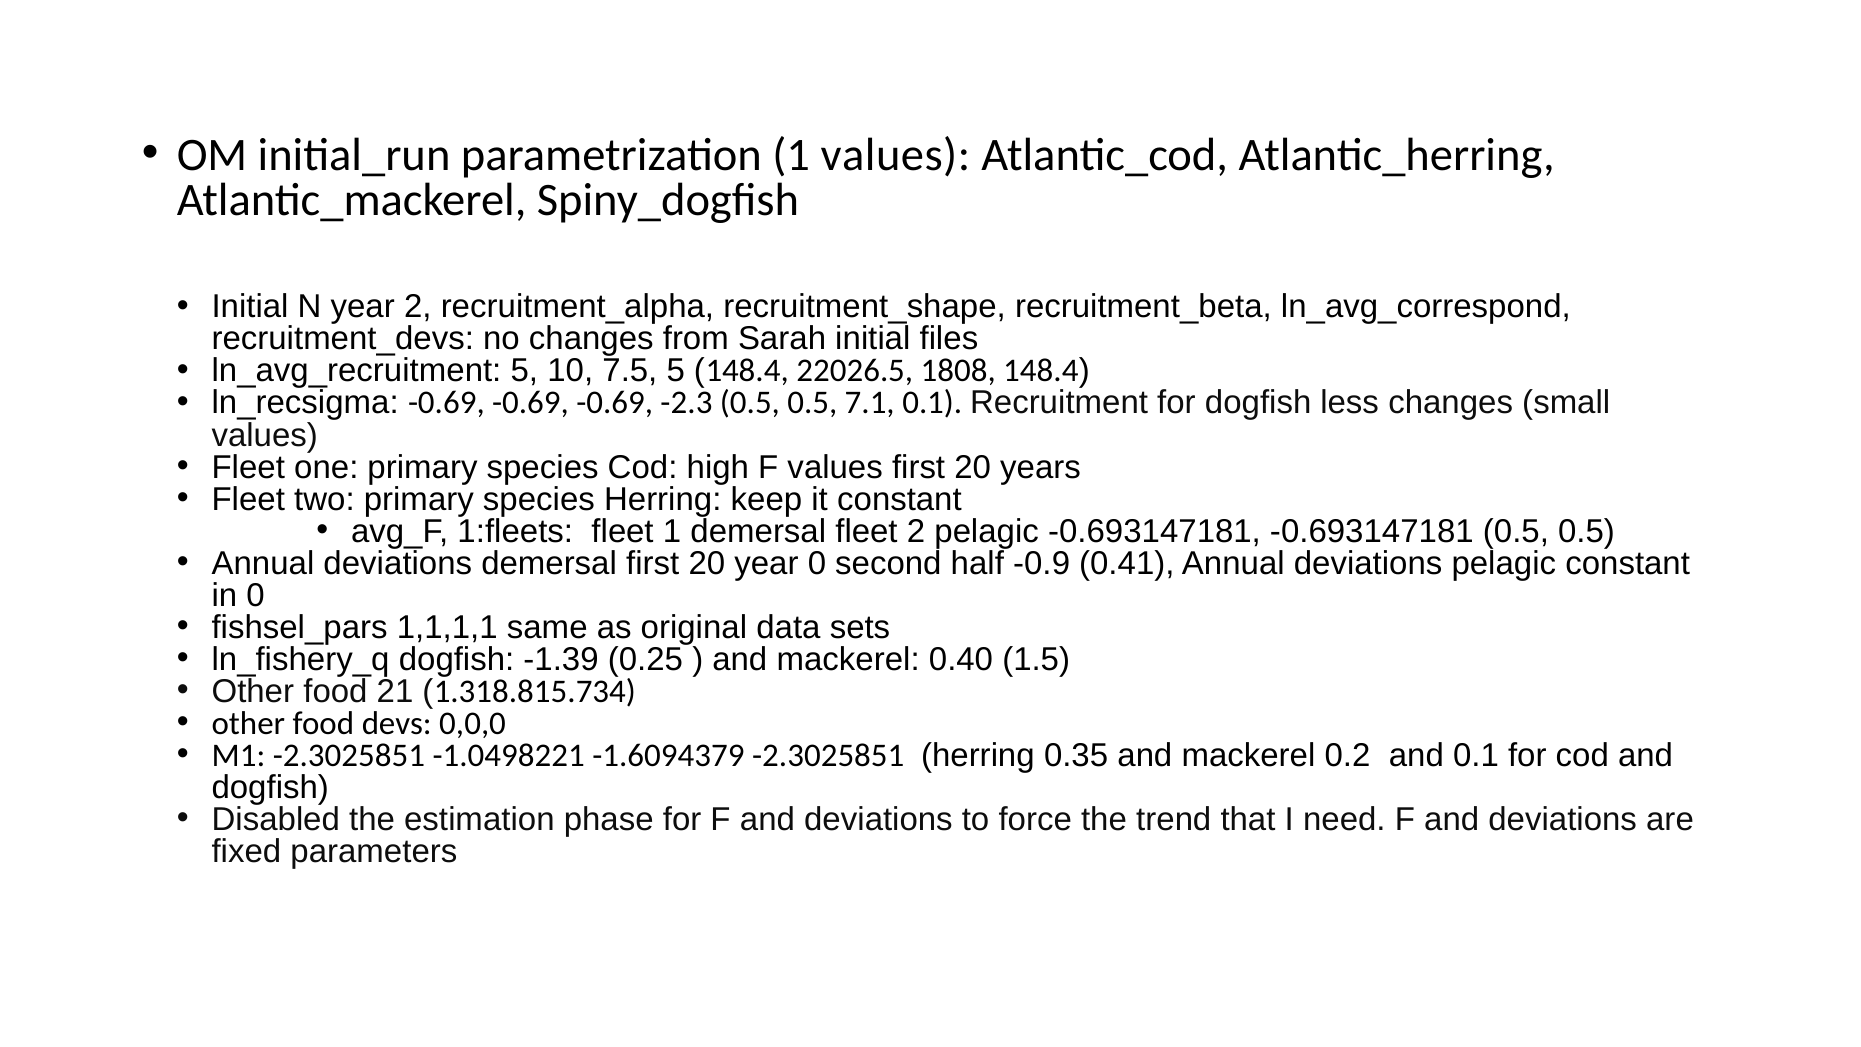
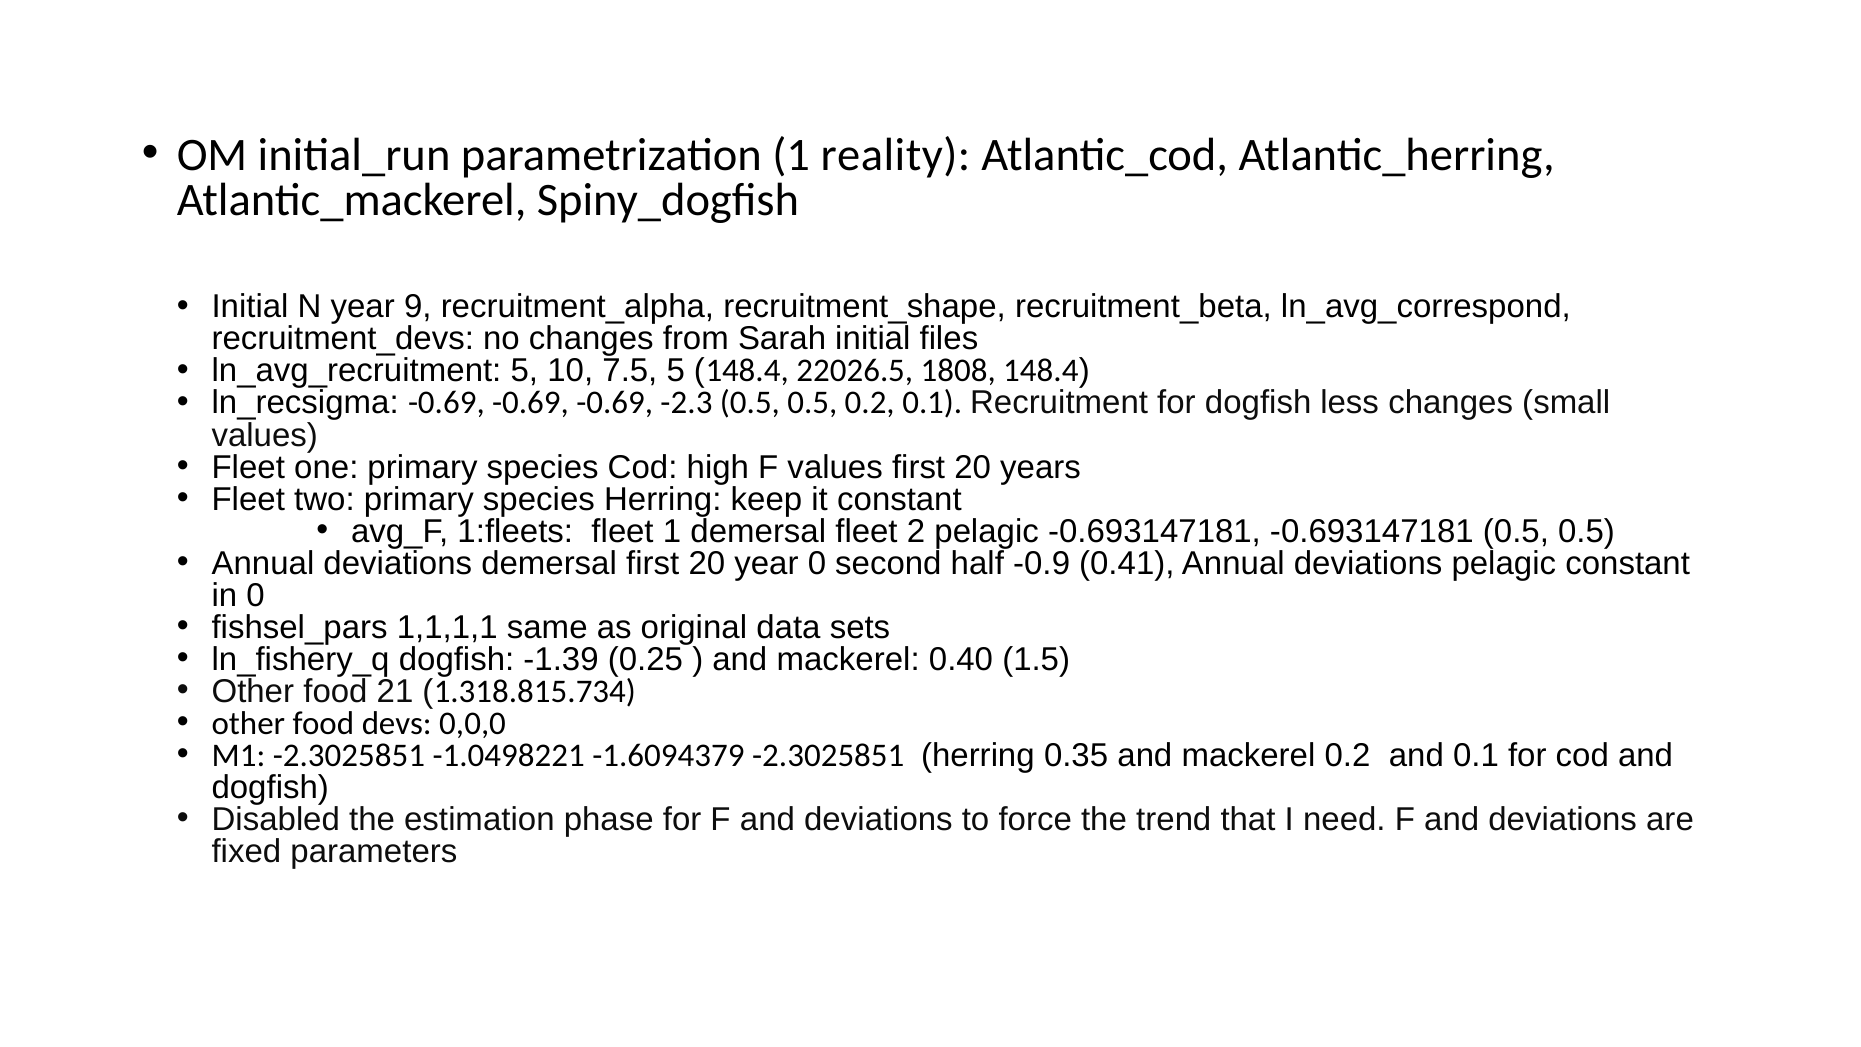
1 values: values -> reality
year 2: 2 -> 9
0.5 7.1: 7.1 -> 0.2
